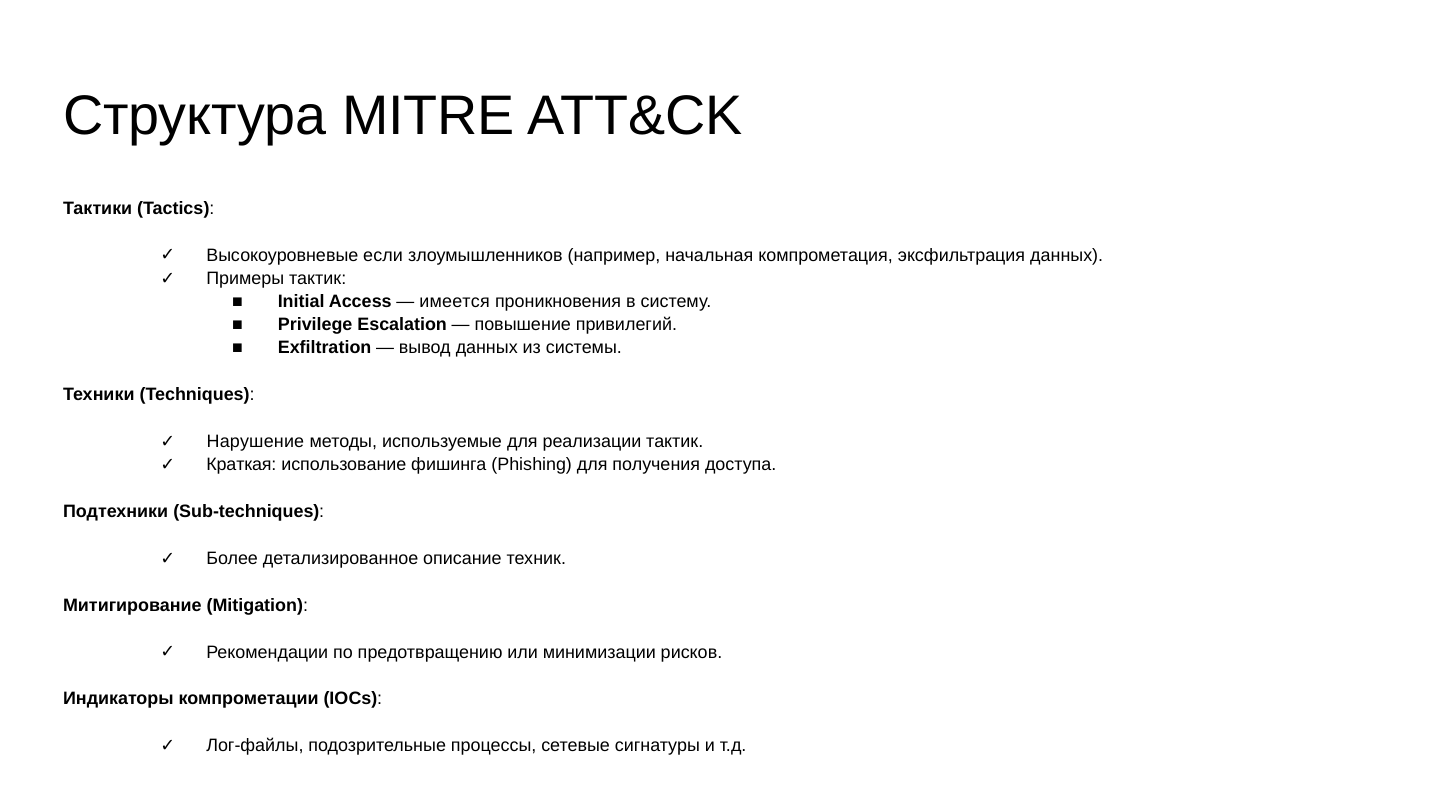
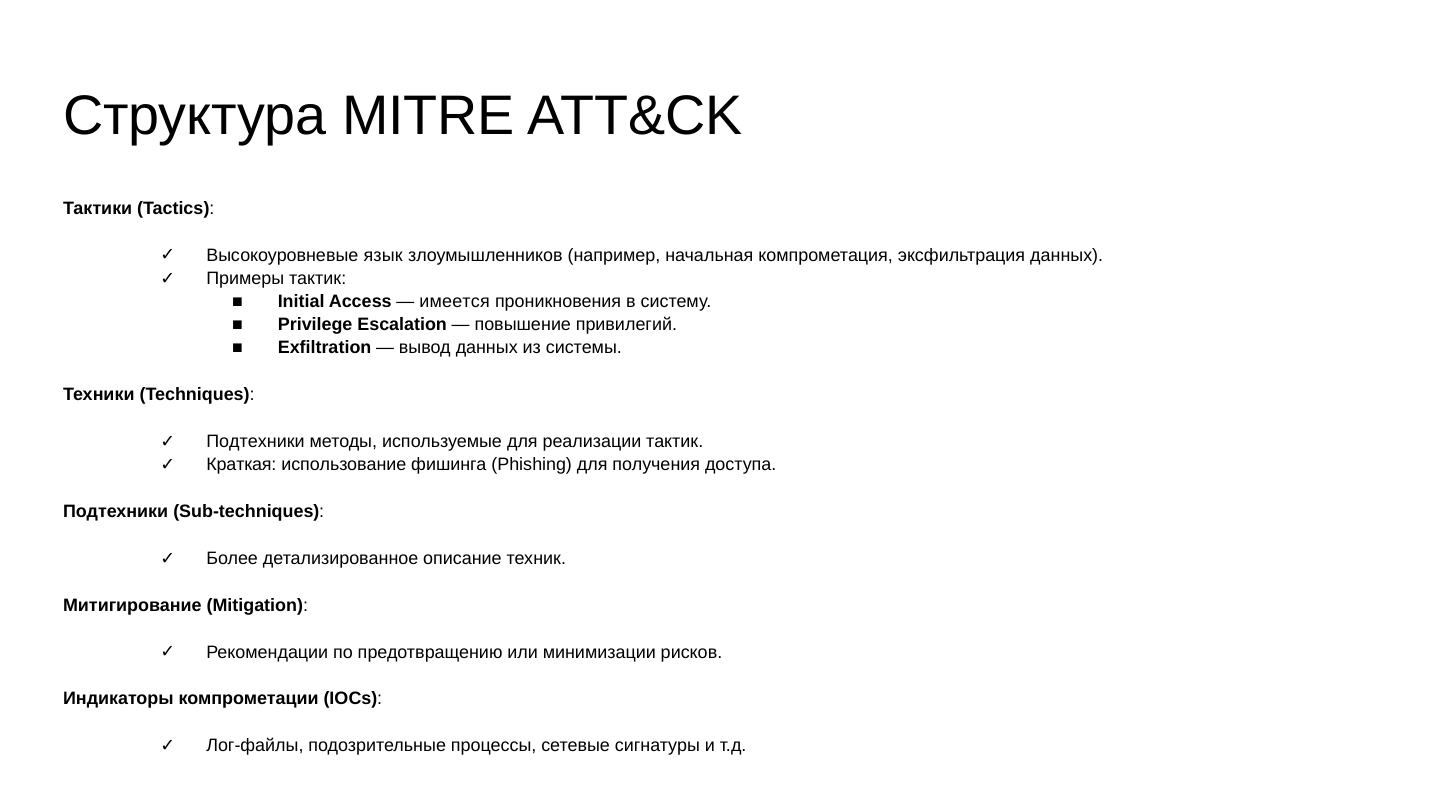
если: если -> язык
Нарушение at (255, 441): Нарушение -> Подтехники
